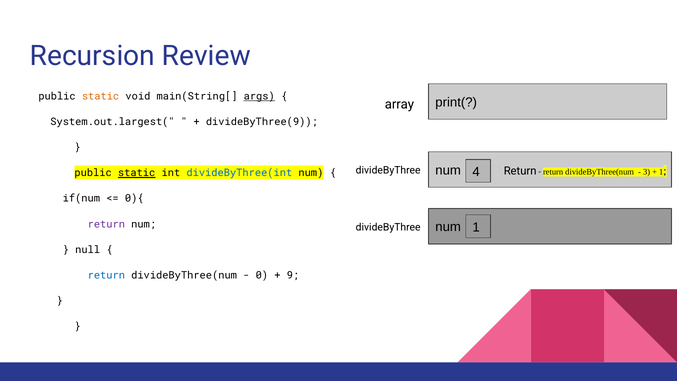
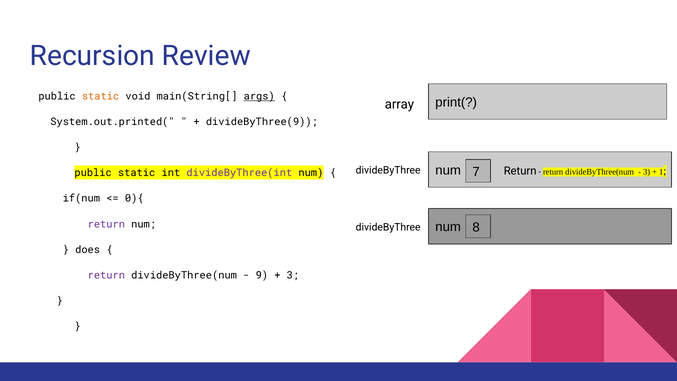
System.out.largest(: System.out.largest( -> System.out.printed(
4: 4 -> 7
static at (137, 173) underline: present -> none
divideByThree(int colour: blue -> purple
num 1: 1 -> 8
null: null -> does
return at (106, 275) colour: blue -> purple
0: 0 -> 9
9 at (293, 275): 9 -> 3
